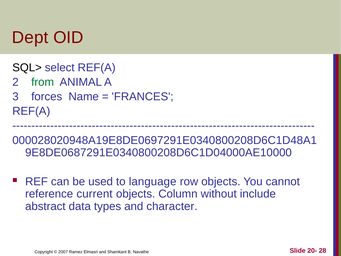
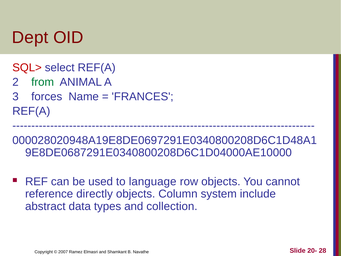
SQL> colour: black -> red
current: current -> directly
without: without -> system
character: character -> collection
